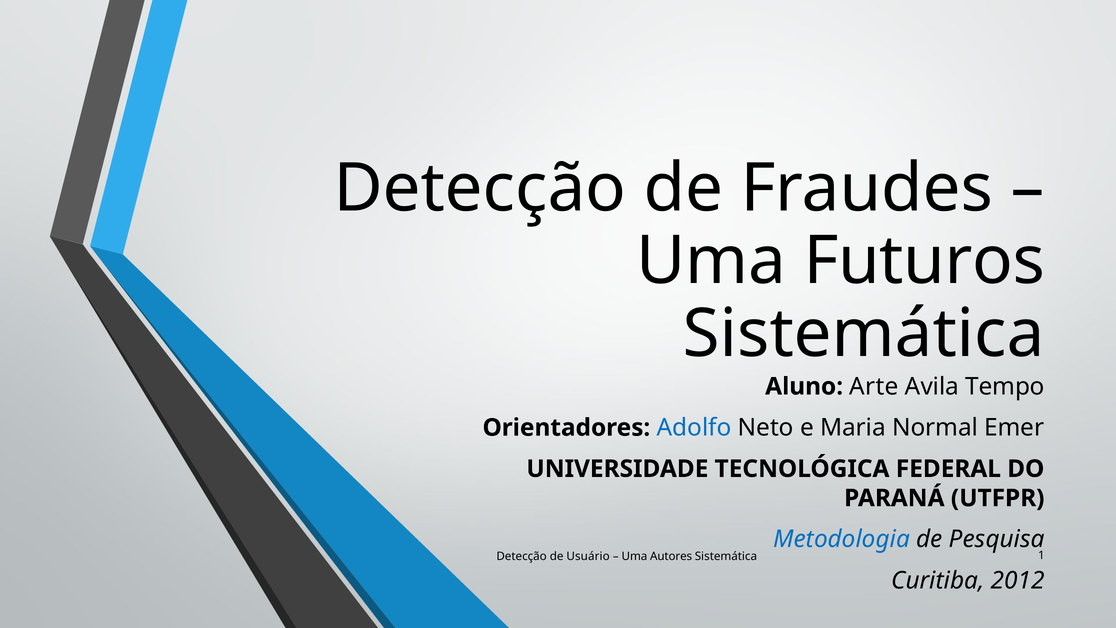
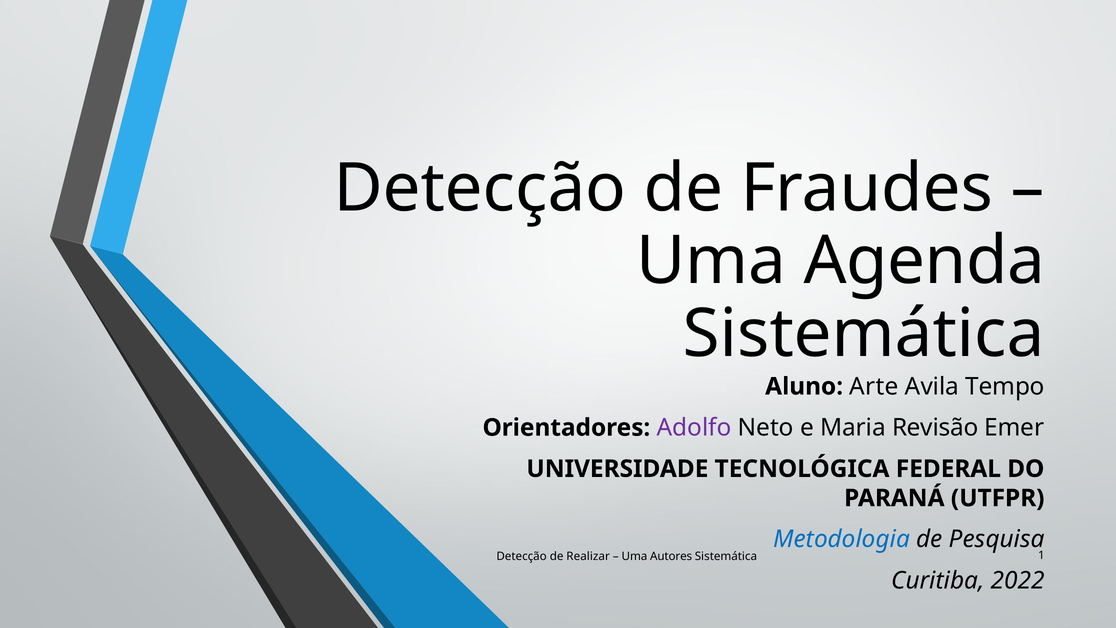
Futuros: Futuros -> Agenda
Adolfo colour: blue -> purple
Normal: Normal -> Revisão
Usuário: Usuário -> Realizar
2012: 2012 -> 2022
